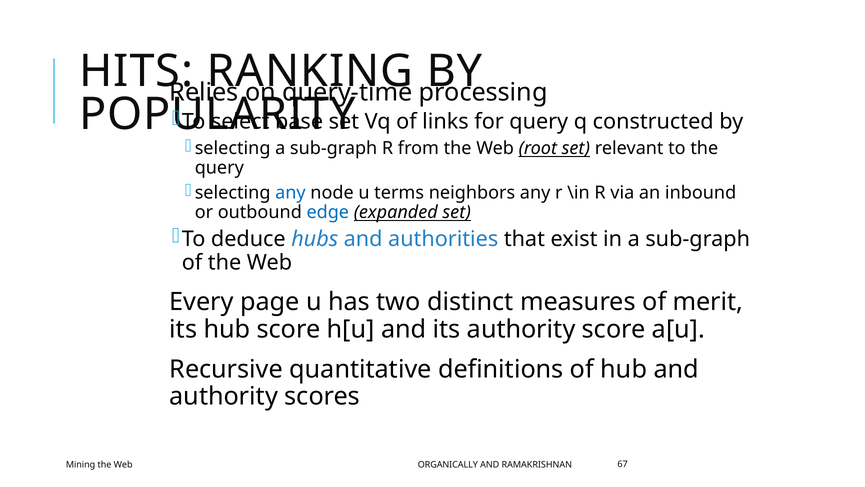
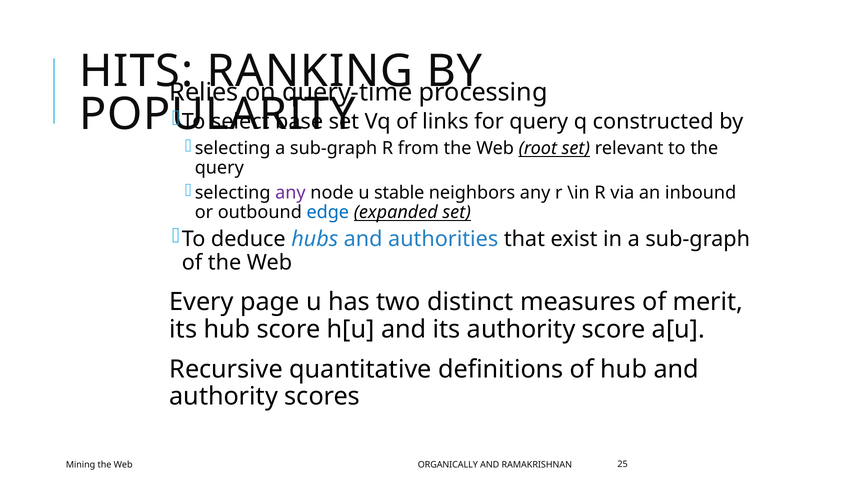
any at (290, 193) colour: blue -> purple
terms: terms -> stable
67: 67 -> 25
